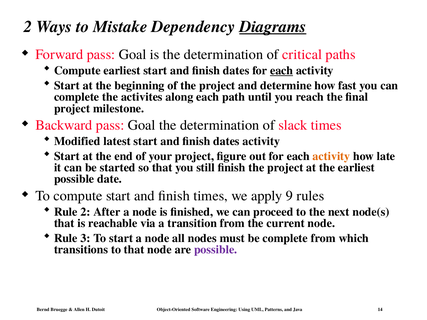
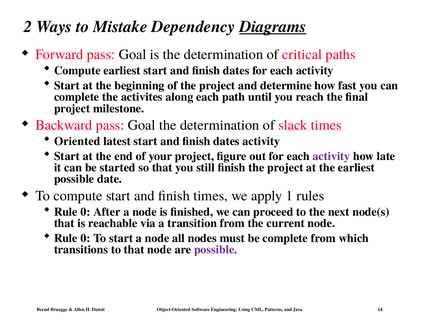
each at (282, 71) underline: present -> none
Modified: Modified -> Oriented
activity at (331, 156) colour: orange -> purple
9: 9 -> 1
2 at (86, 212): 2 -> 0
3 at (86, 238): 3 -> 0
